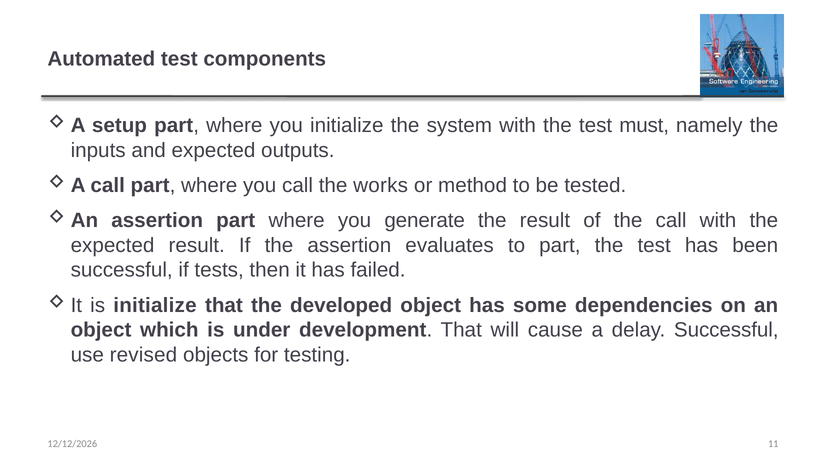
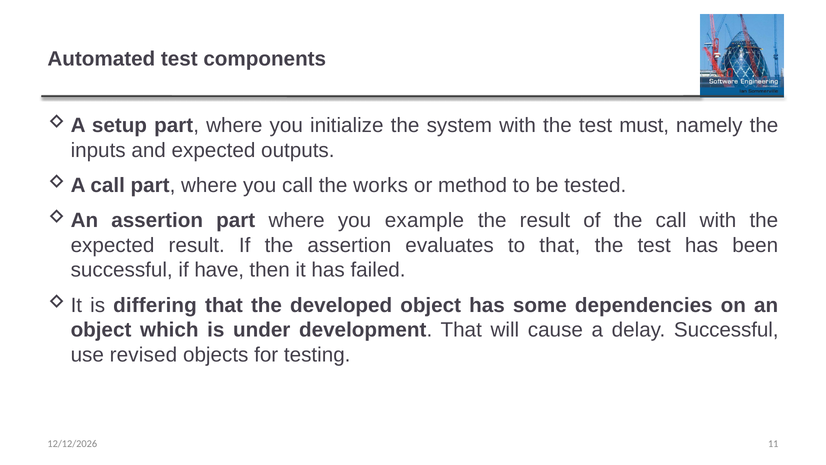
generate: generate -> example
to part: part -> that
tests: tests -> have
is initialize: initialize -> differing
